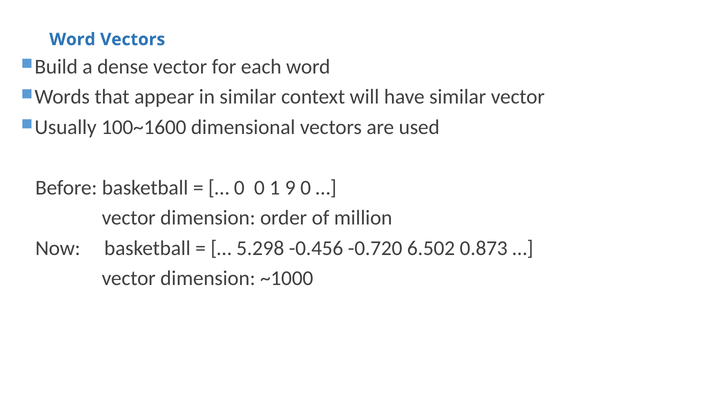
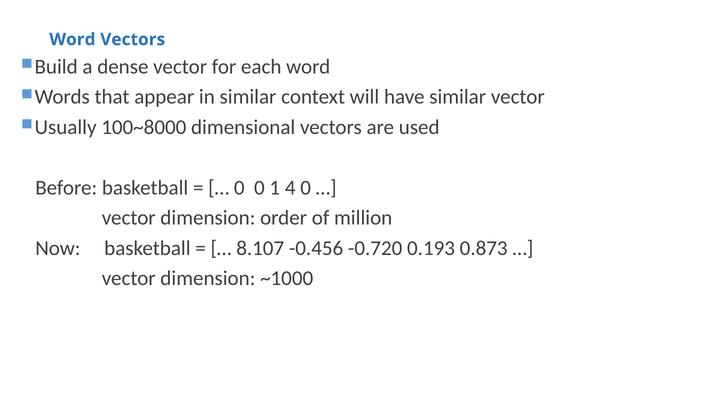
100~1600: 100~1600 -> 100~8000
9: 9 -> 4
5.298: 5.298 -> 8.107
6.502: 6.502 -> 0.193
